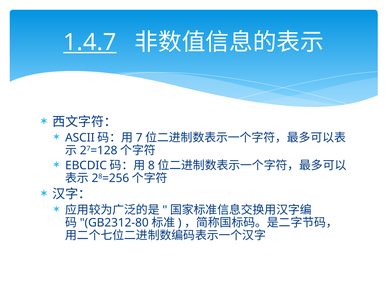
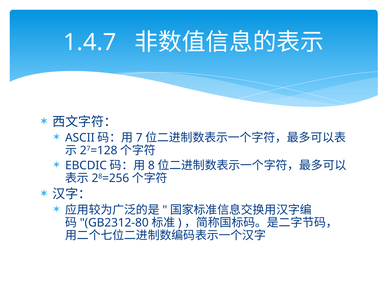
1.4.7 underline: present -> none
